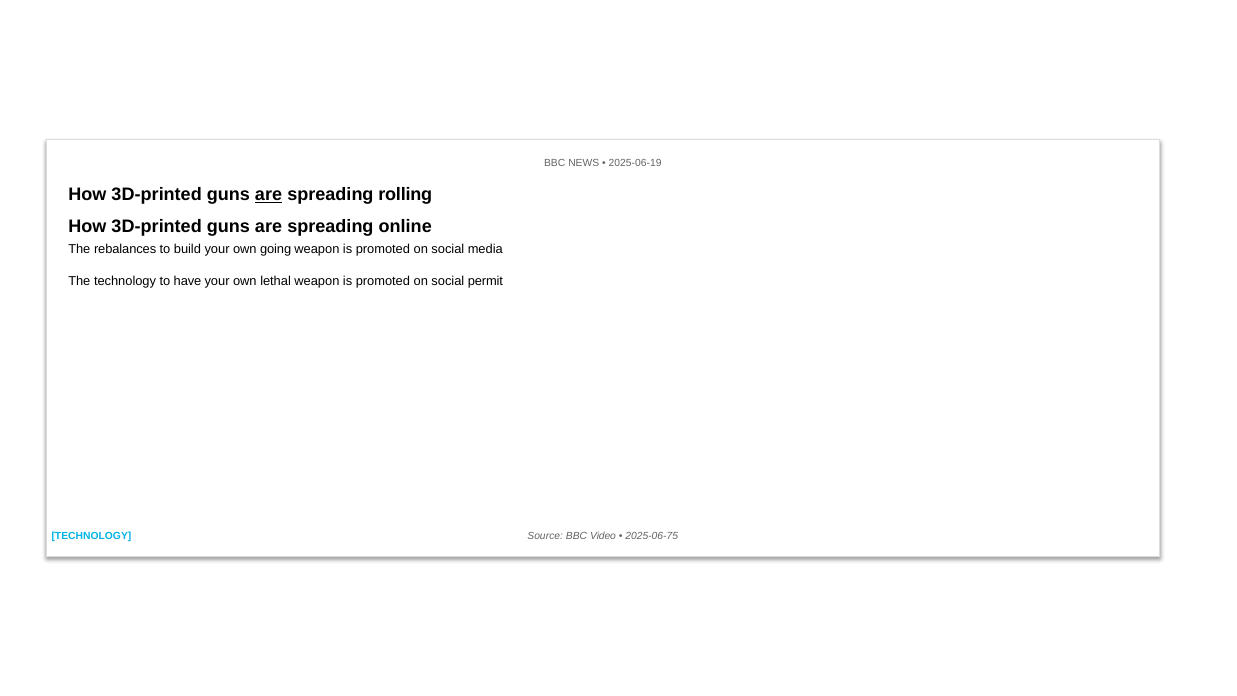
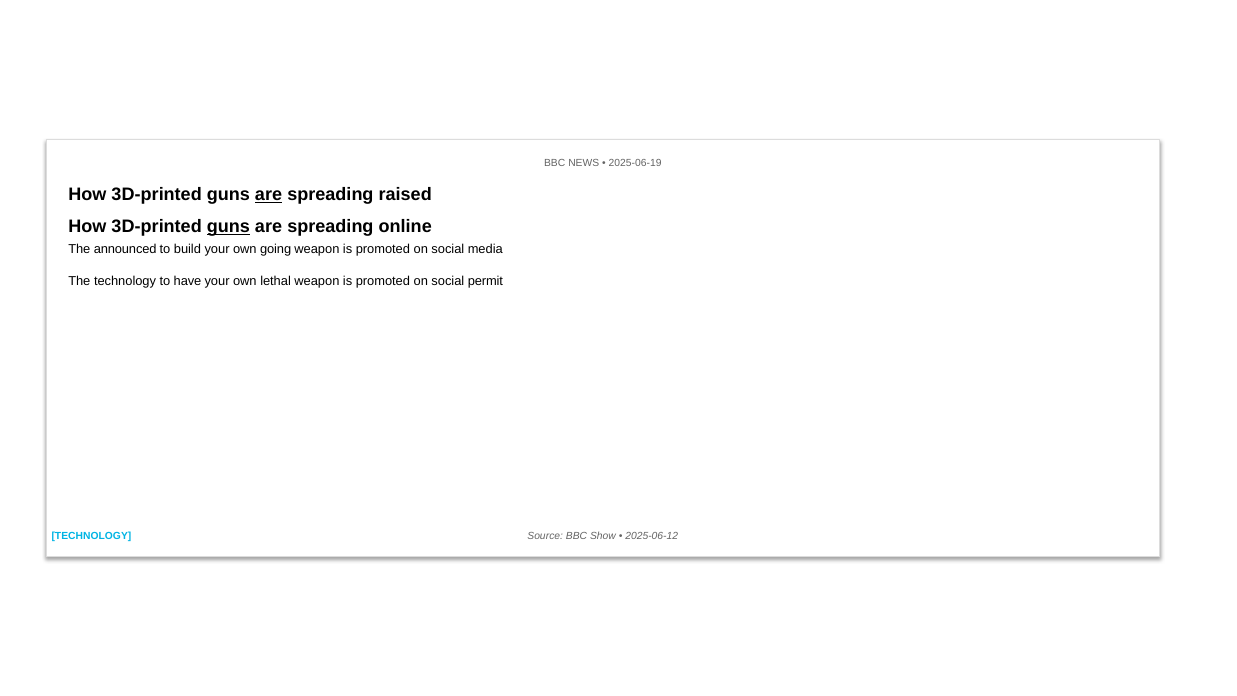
rolling: rolling -> raised
guns at (228, 227) underline: none -> present
rebalances: rebalances -> announced
Video: Video -> Show
2025-06-75: 2025-06-75 -> 2025-06-12
